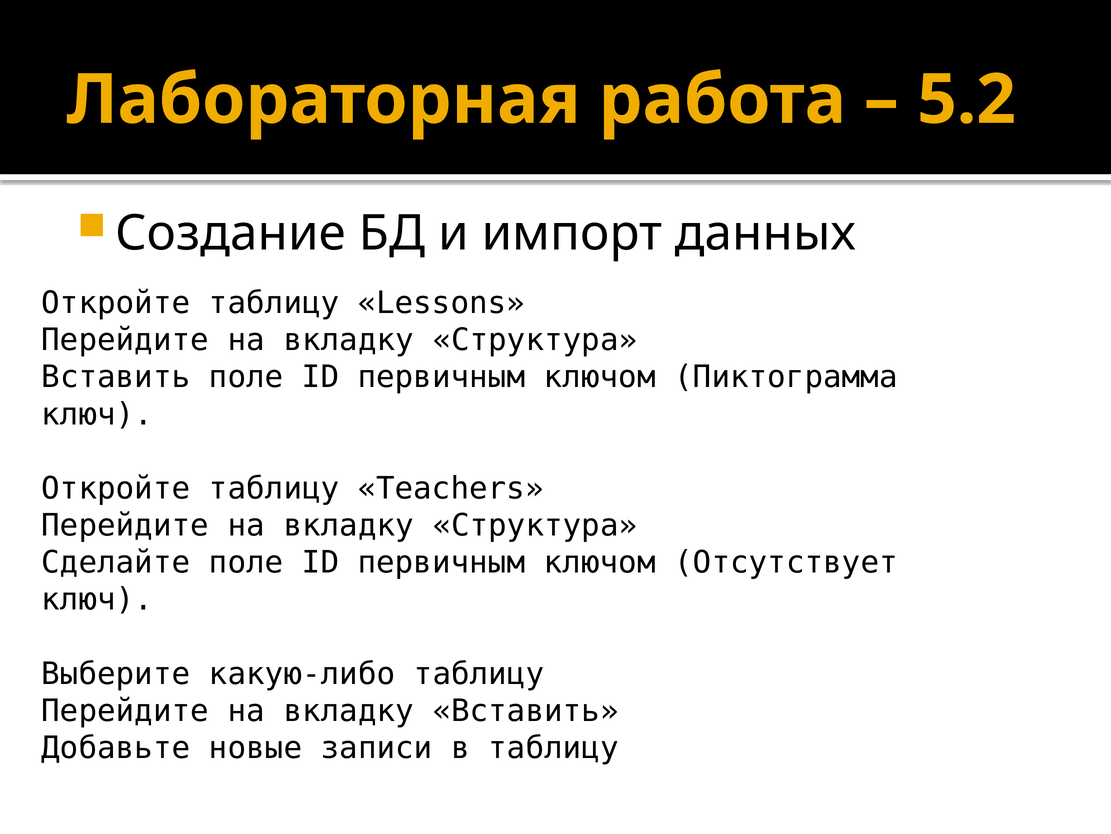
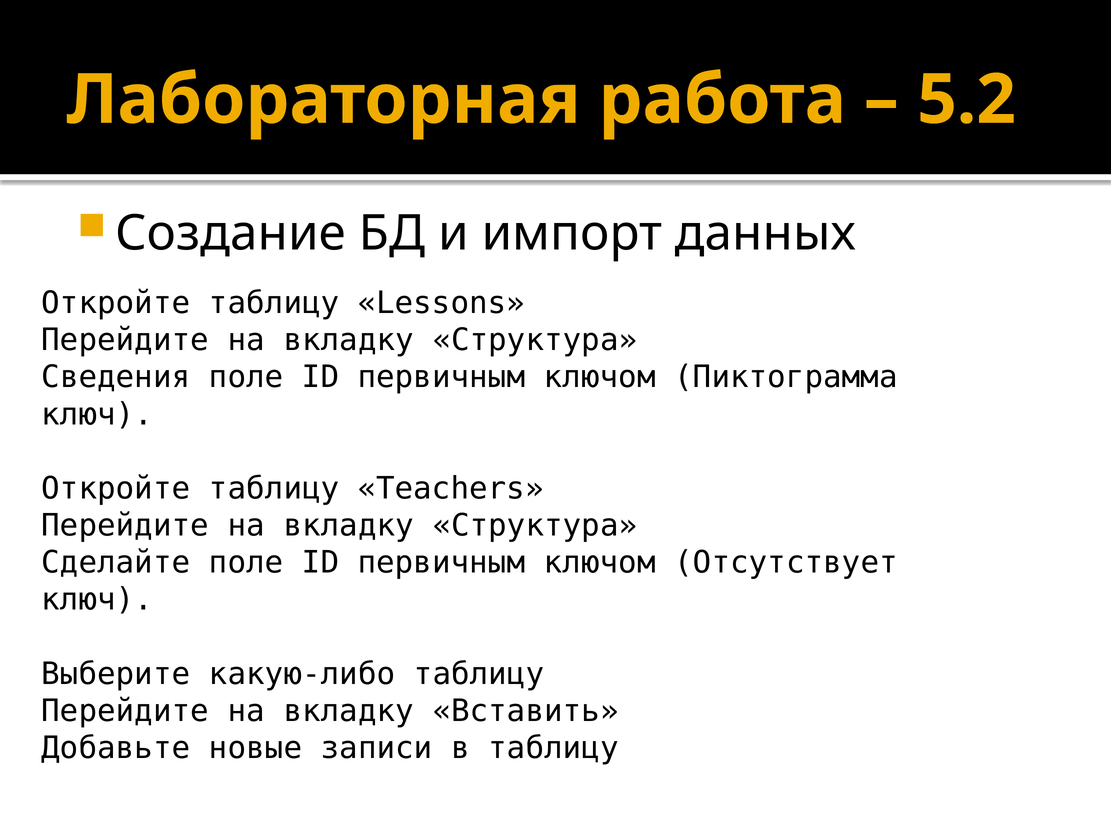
Вставить at (116, 377): Вставить -> Сведения
